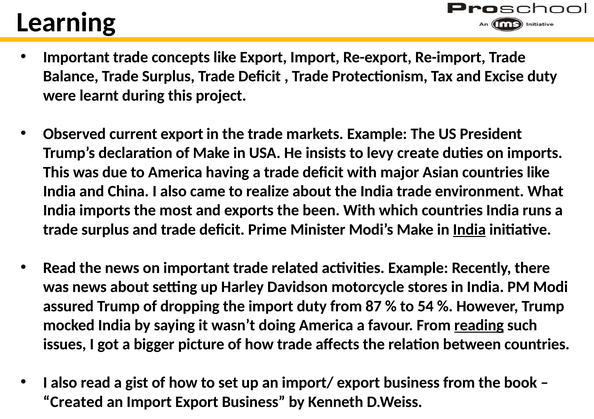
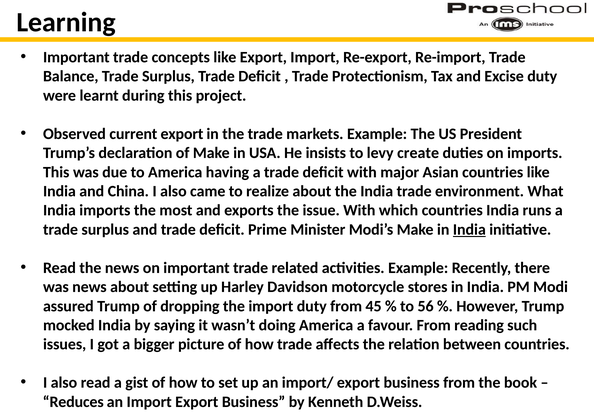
been: been -> issue
87: 87 -> 45
54: 54 -> 56
reading underline: present -> none
Created: Created -> Reduces
